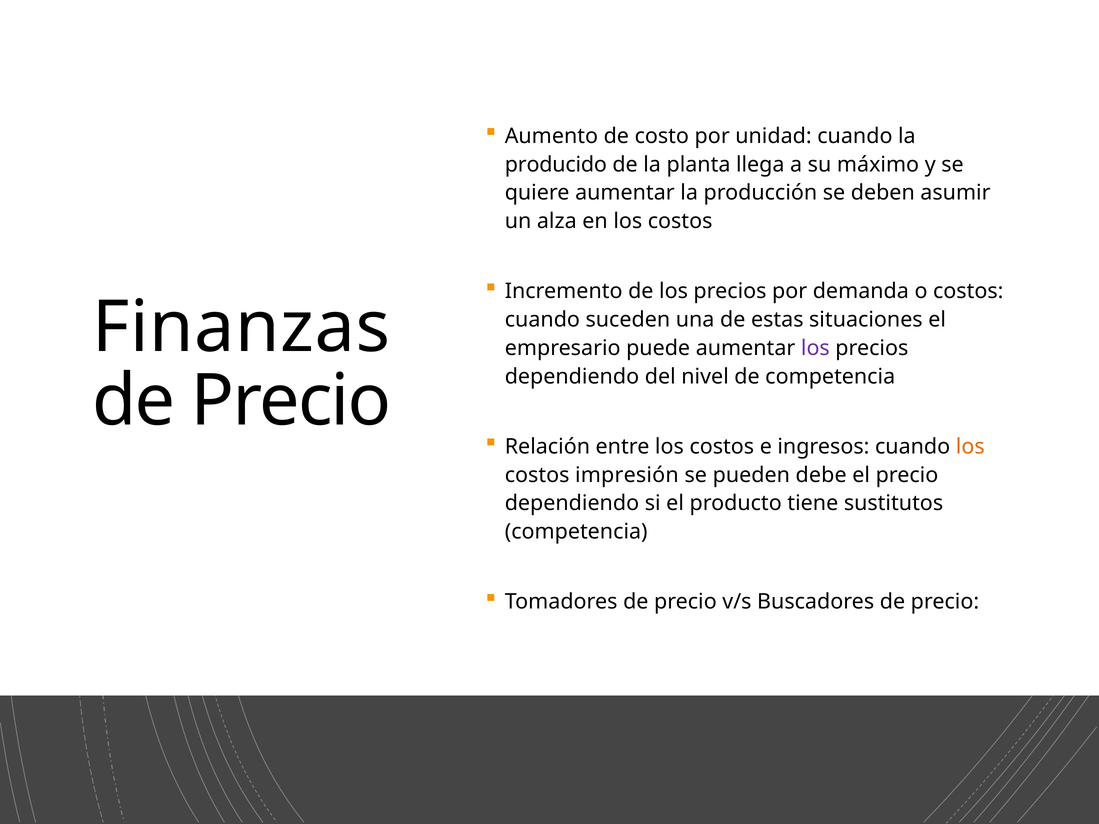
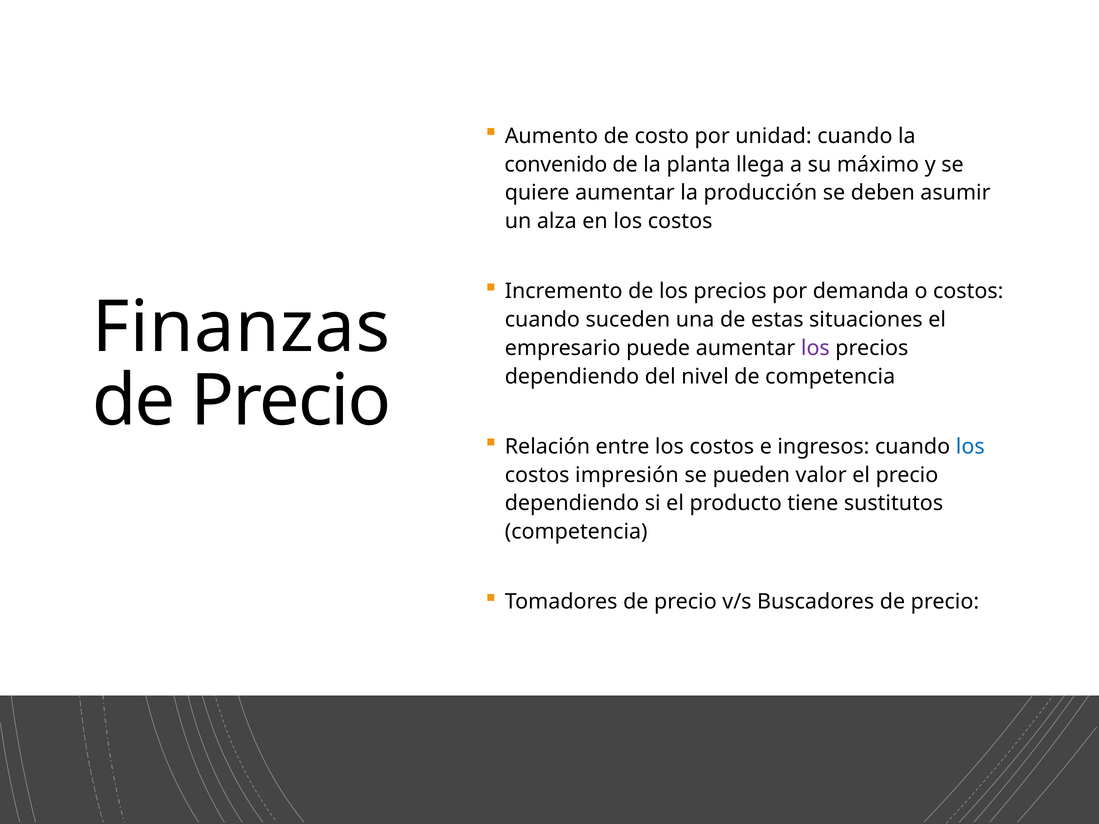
producido: producido -> convenido
los at (970, 447) colour: orange -> blue
debe: debe -> valor
